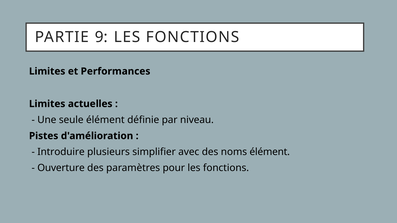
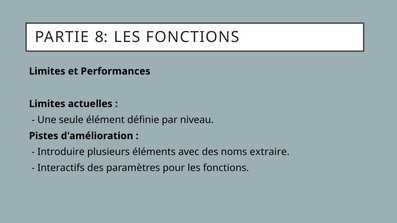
9: 9 -> 8
simplifier: simplifier -> éléments
noms élément: élément -> extraire
Ouverture: Ouverture -> Interactifs
